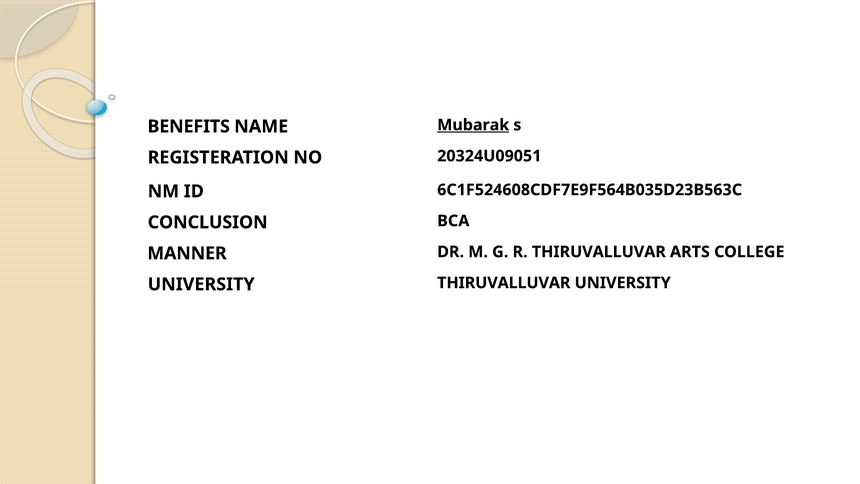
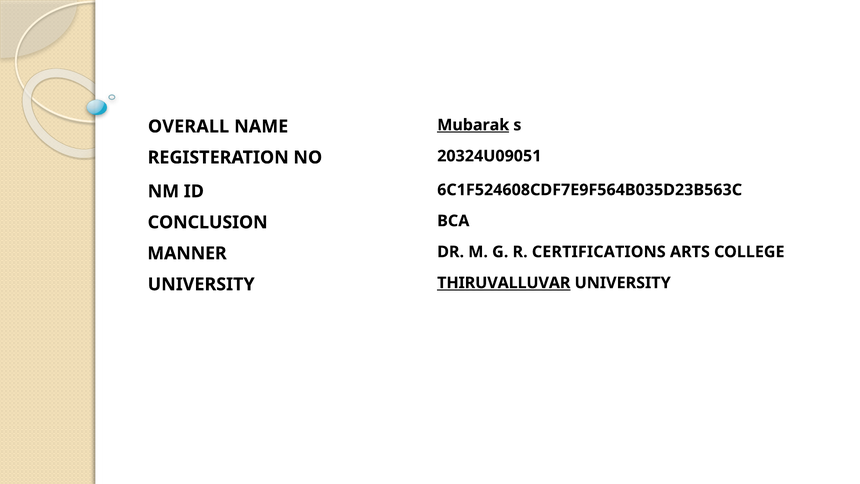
BENEFITS: BENEFITS -> OVERALL
R THIRUVALLUVAR: THIRUVALLUVAR -> CERTIFICATIONS
THIRUVALLUVAR at (504, 283) underline: none -> present
